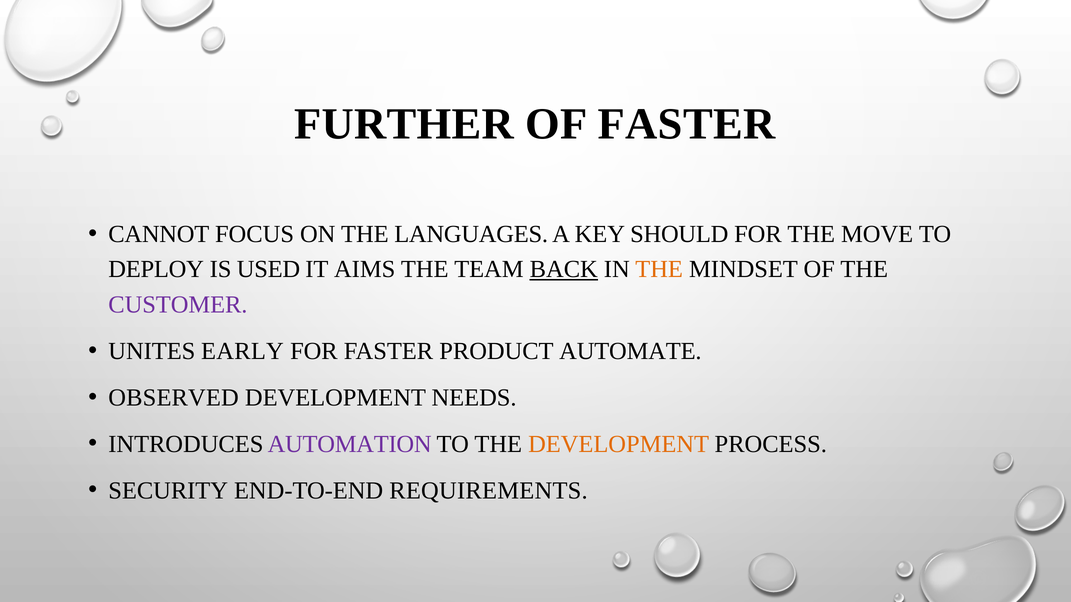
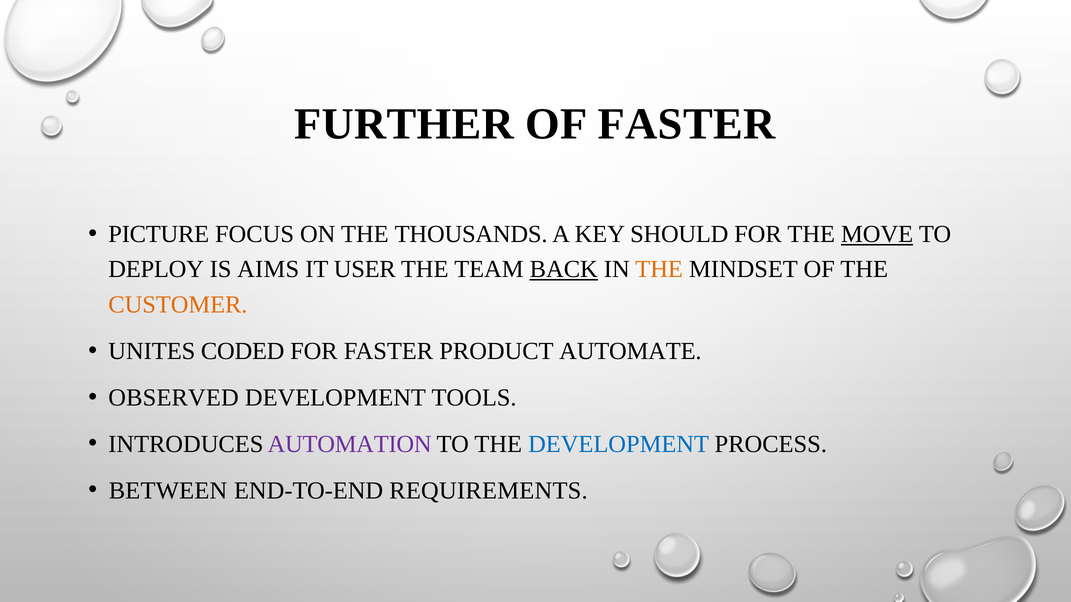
CANNOT: CANNOT -> PICTURE
LANGUAGES: LANGUAGES -> THOUSANDS
MOVE underline: none -> present
USED: USED -> AIMS
AIMS: AIMS -> USER
CUSTOMER colour: purple -> orange
EARLY: EARLY -> CODED
NEEDS: NEEDS -> TOOLS
DEVELOPMENT at (619, 444) colour: orange -> blue
SECURITY: SECURITY -> BETWEEN
